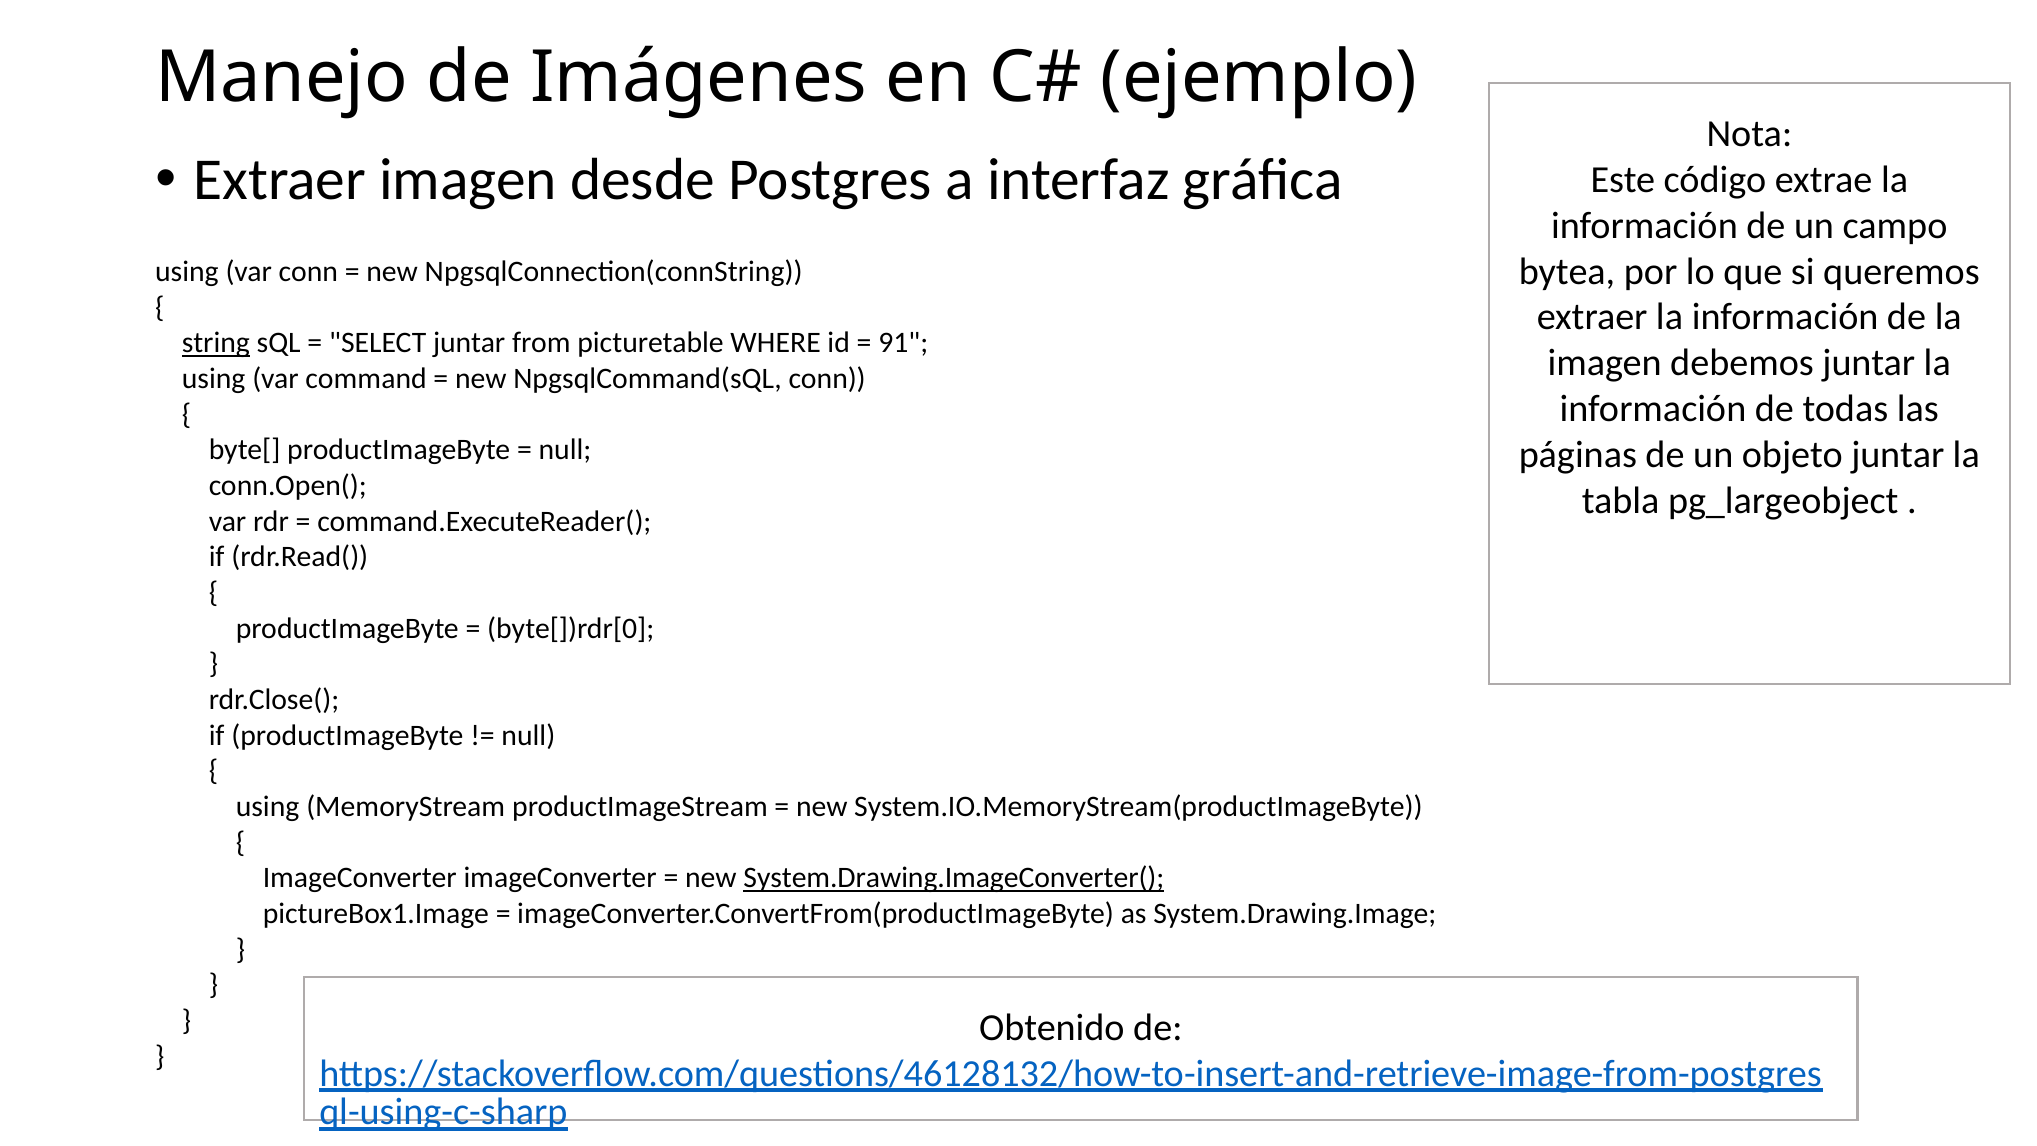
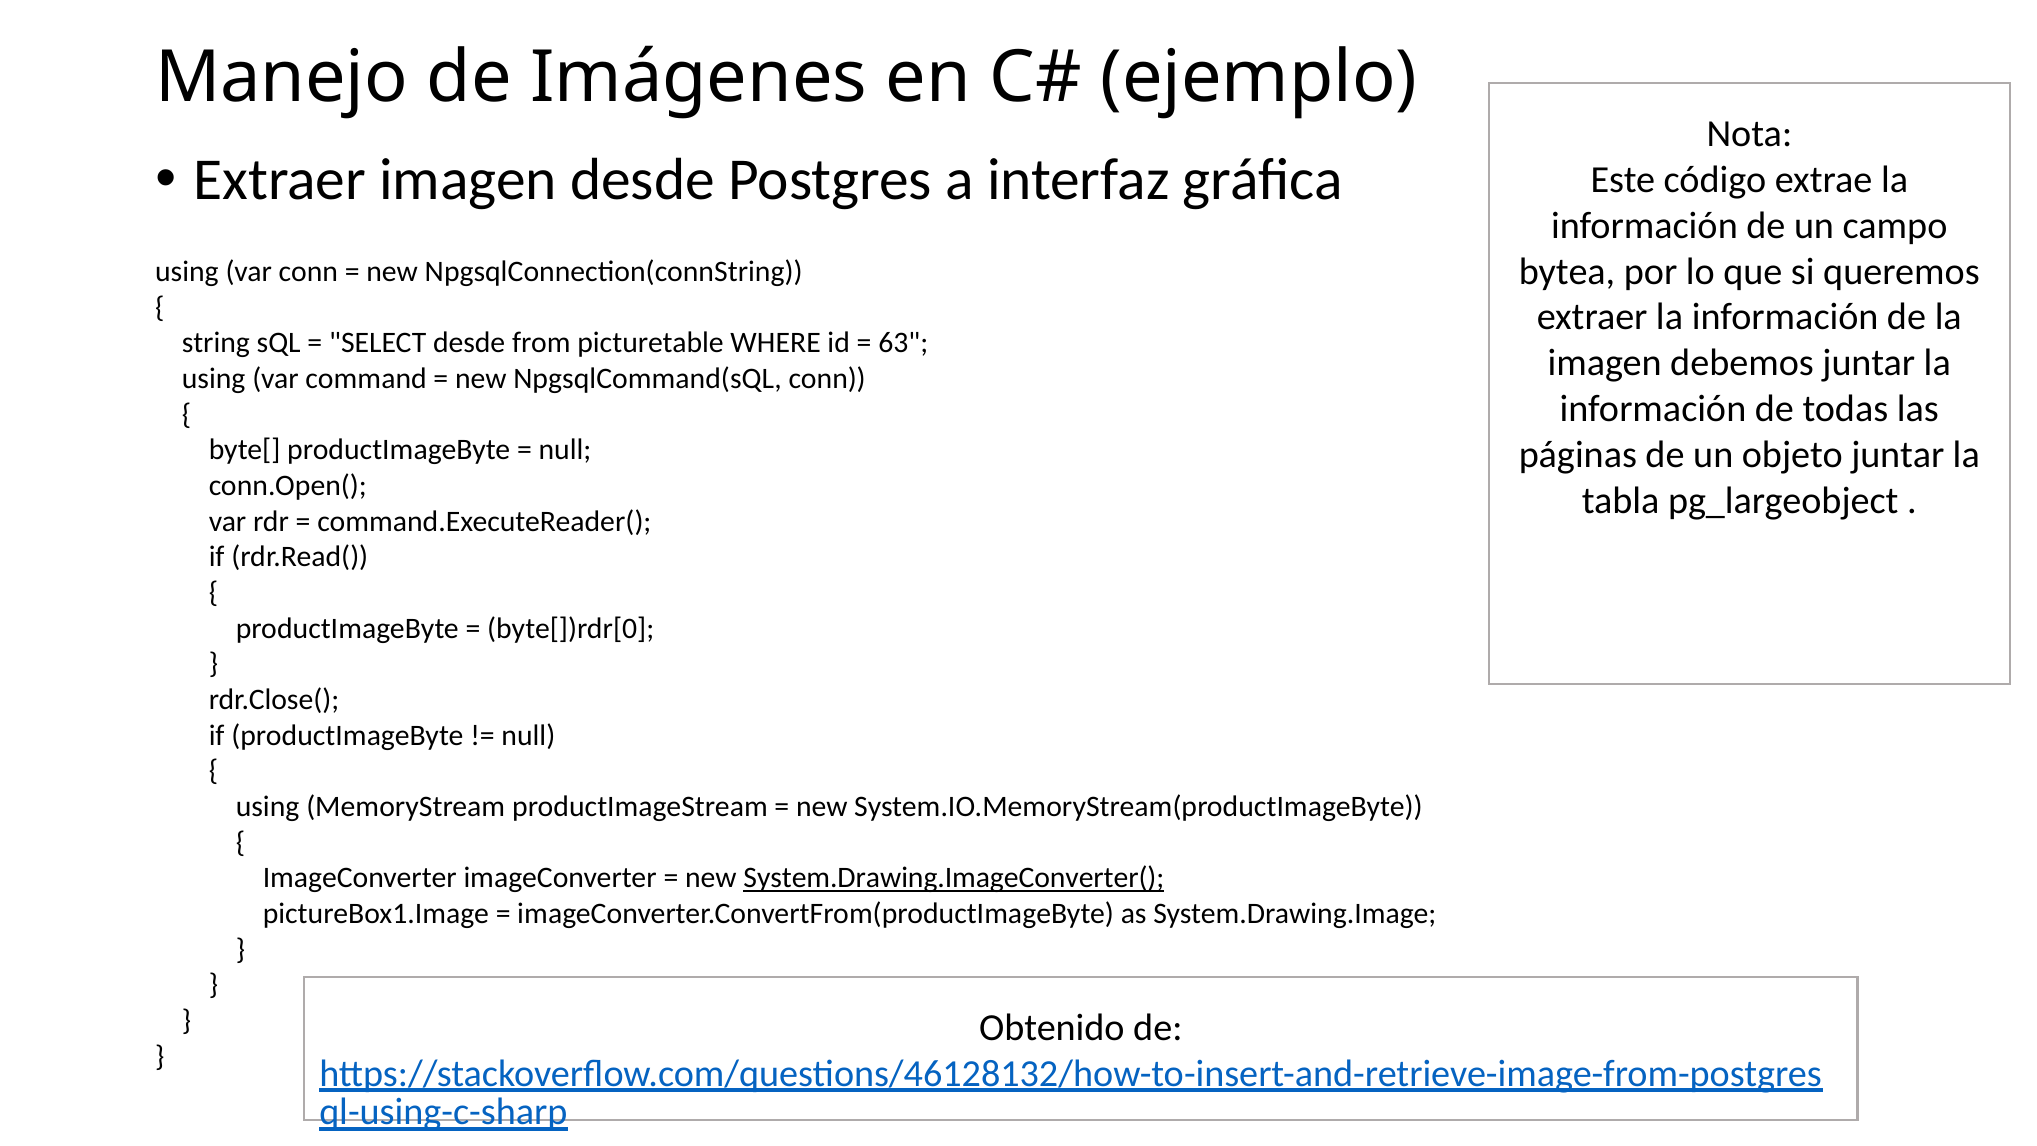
string underline: present -> none
SELECT juntar: juntar -> desde
91: 91 -> 63
